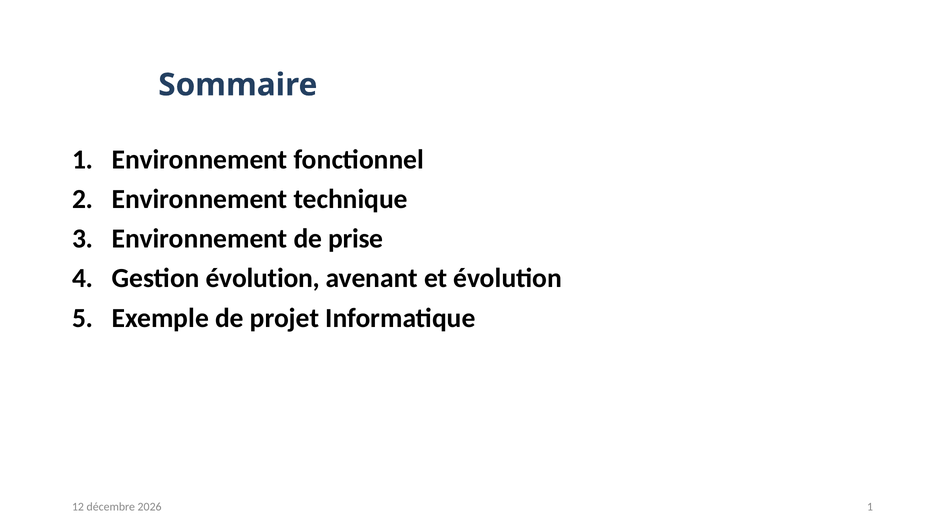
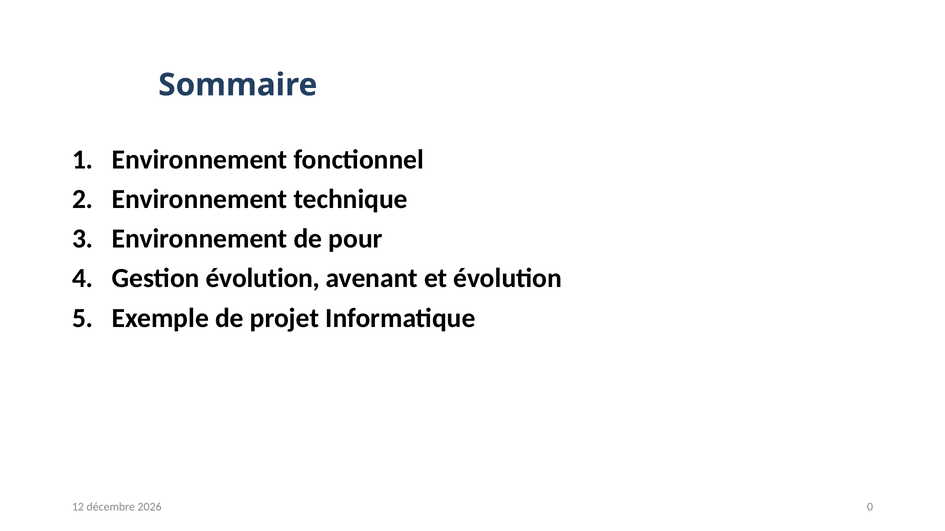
prise: prise -> pour
1 at (870, 508): 1 -> 0
